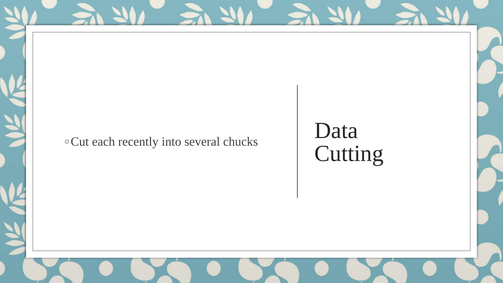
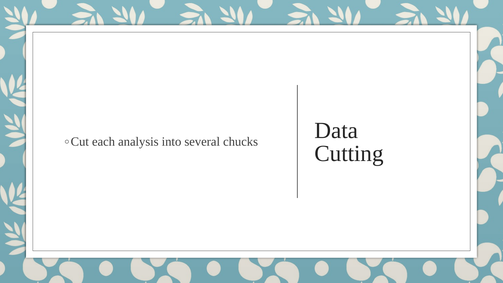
recently: recently -> analysis
